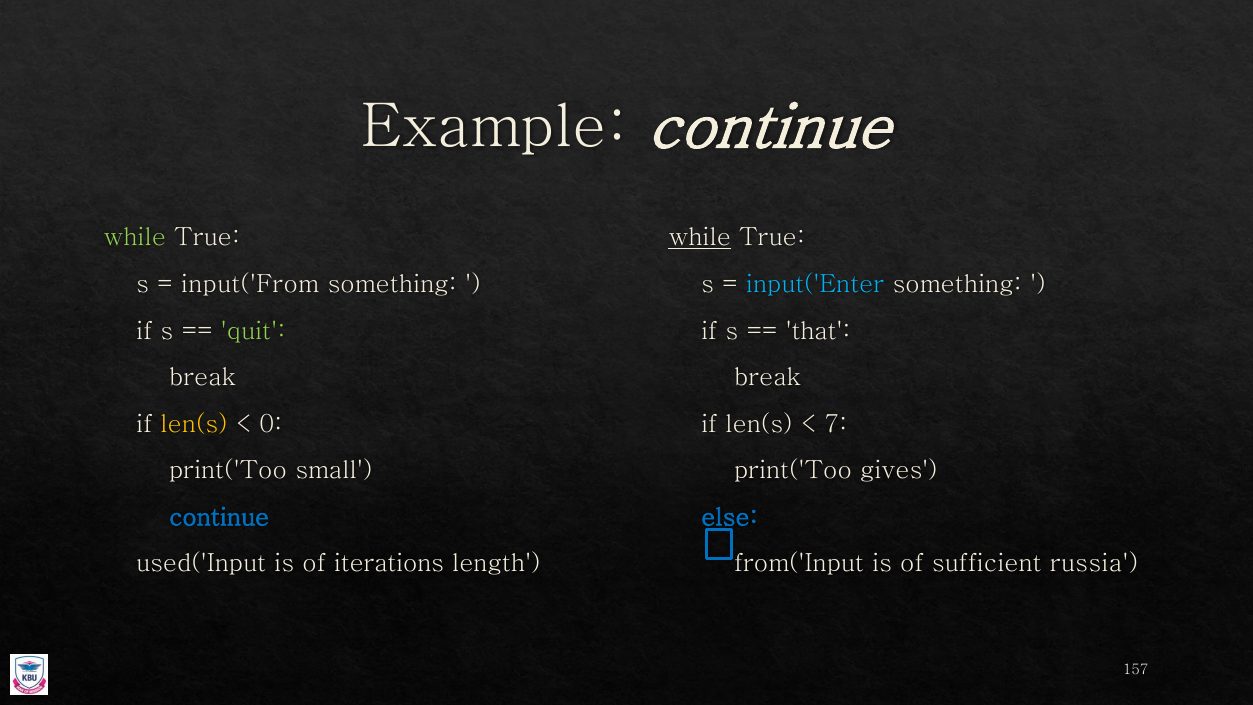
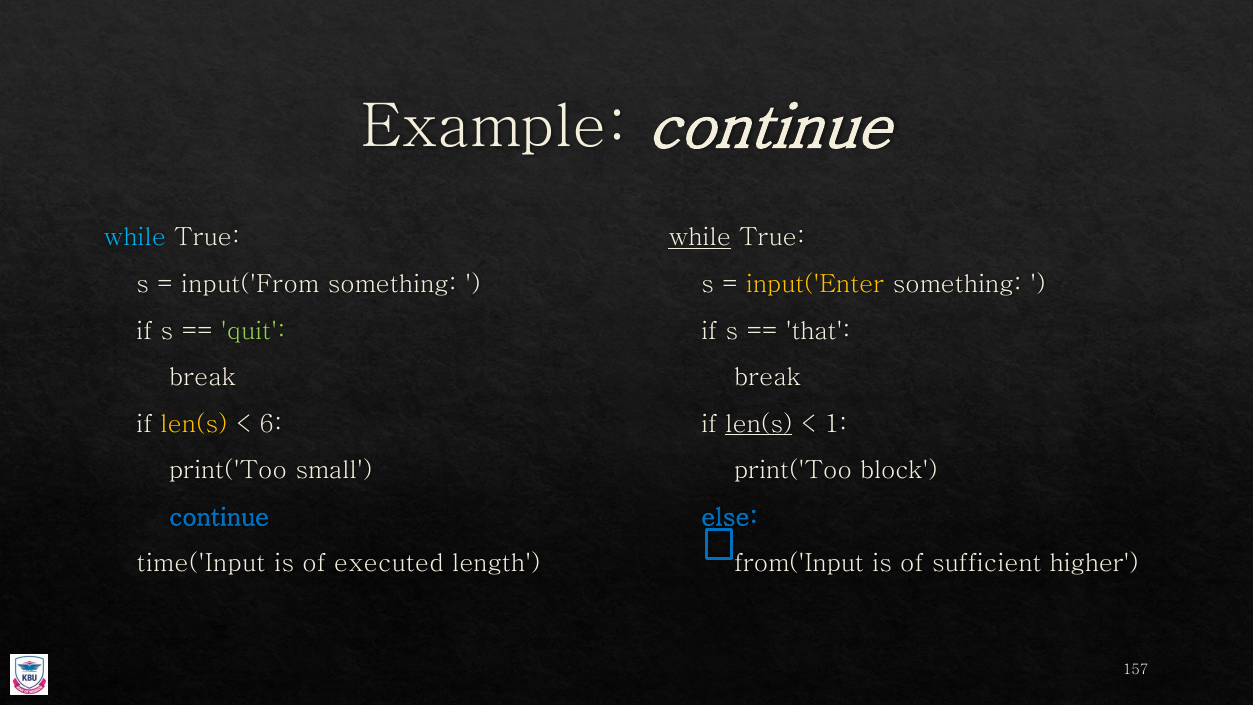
while at (135, 238) colour: light green -> light blue
input('Enter colour: light blue -> yellow
0: 0 -> 6
len(s at (759, 424) underline: none -> present
7: 7 -> 1
gives: gives -> block
used('Input: used('Input -> time('Input
iterations: iterations -> executed
russia: russia -> higher
